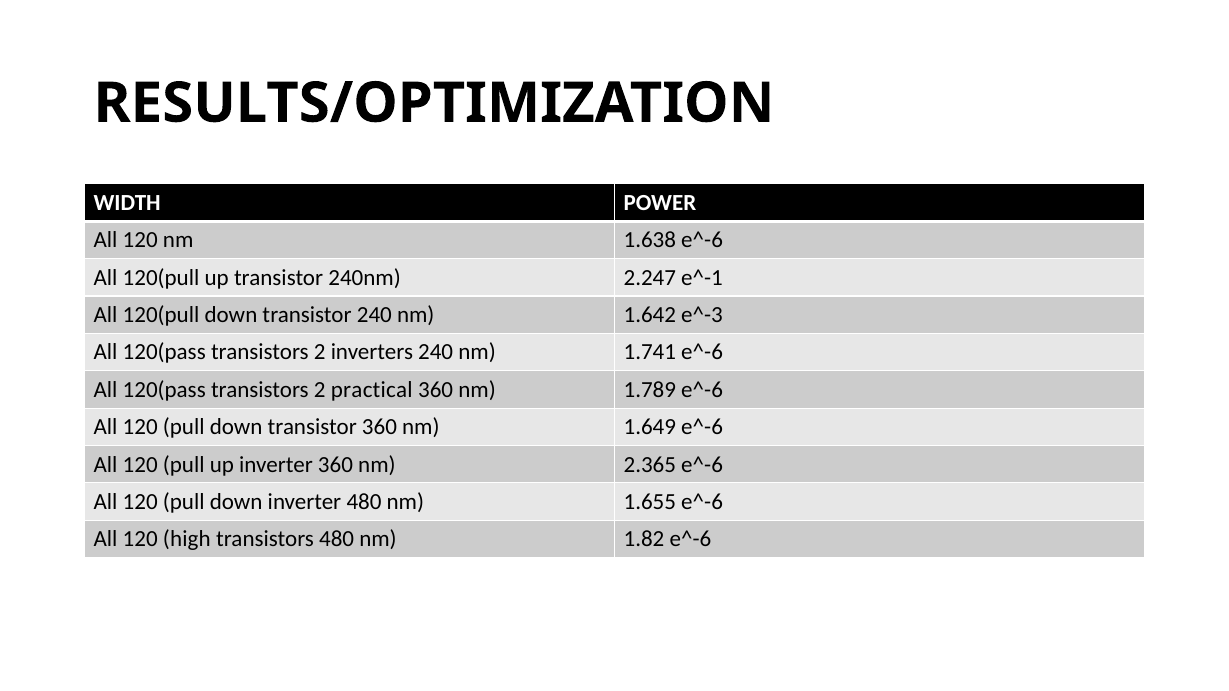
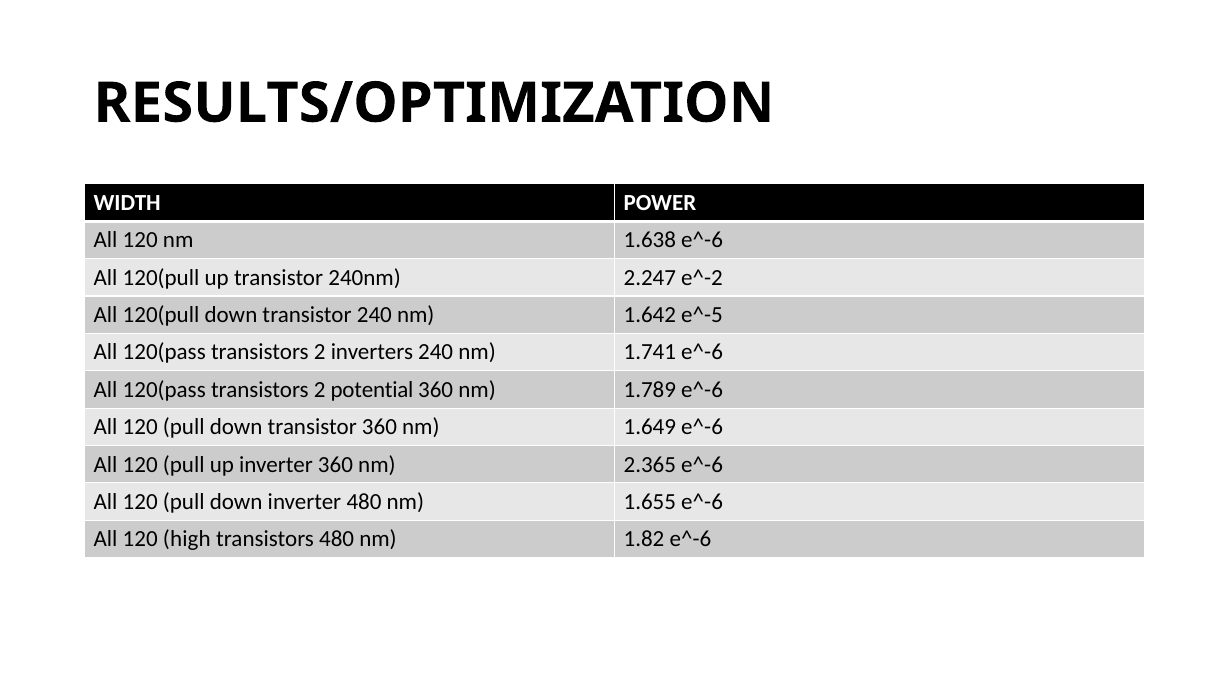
e^-1: e^-1 -> e^-2
e^-3: e^-3 -> e^-5
practical: practical -> potential
